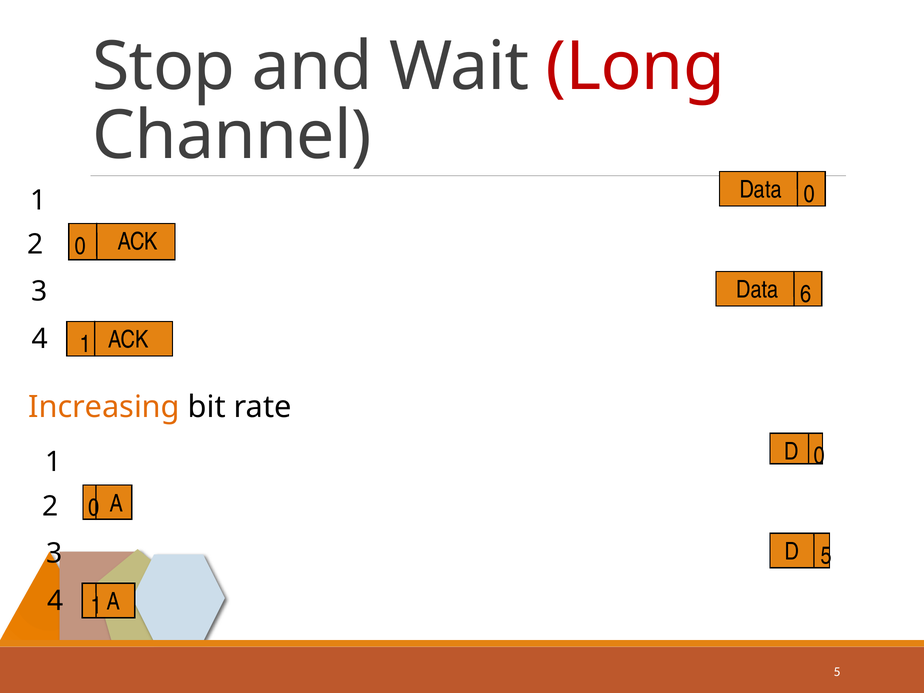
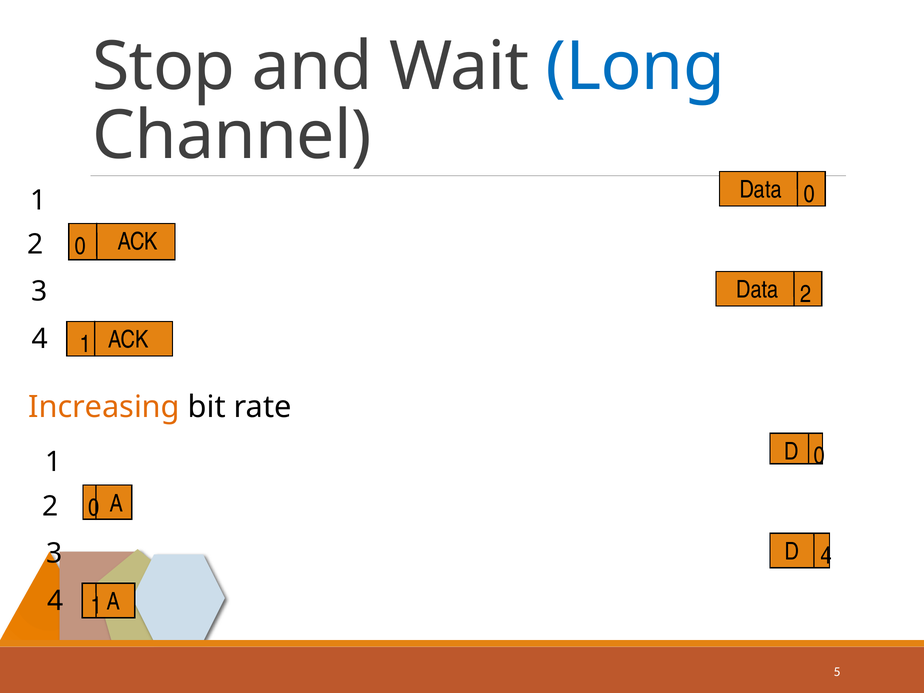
Long colour: red -> blue
Data 6: 6 -> 2
D 5: 5 -> 4
